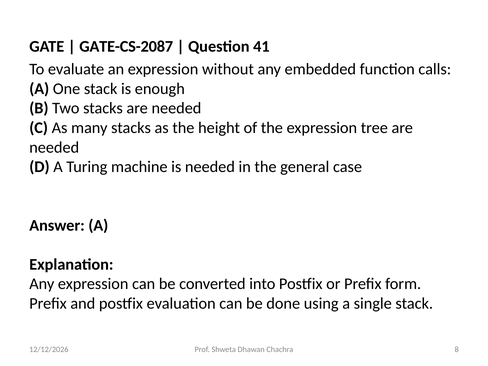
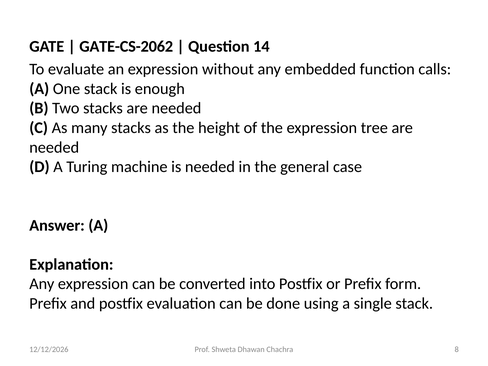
GATE-CS-2087: GATE-CS-2087 -> GATE-CS-2062
41: 41 -> 14
